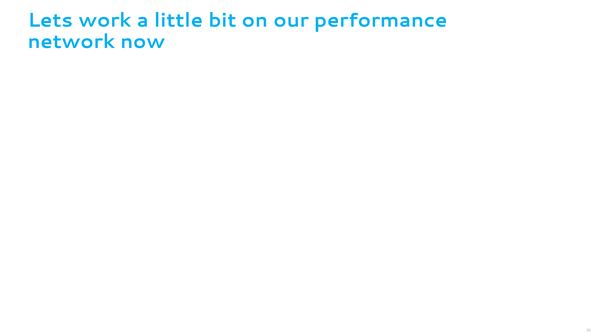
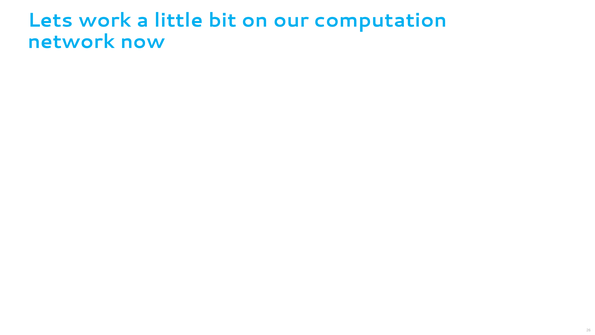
performance: performance -> computation
